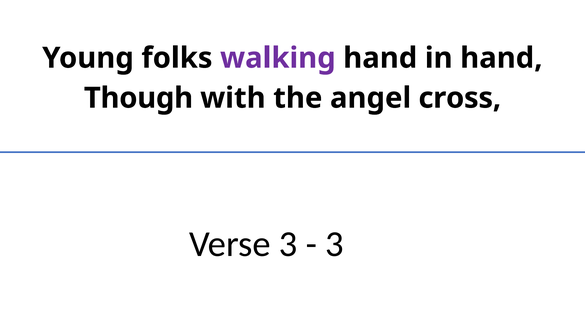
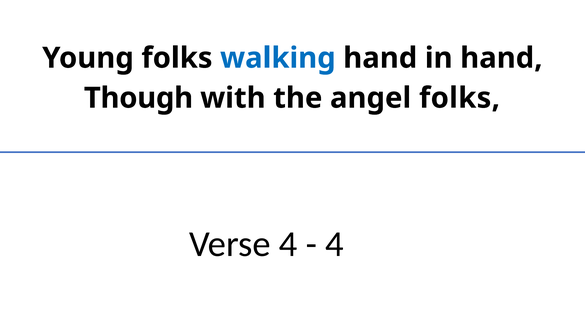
walking colour: purple -> blue
angel cross: cross -> folks
Verse 3: 3 -> 4
3 at (334, 244): 3 -> 4
